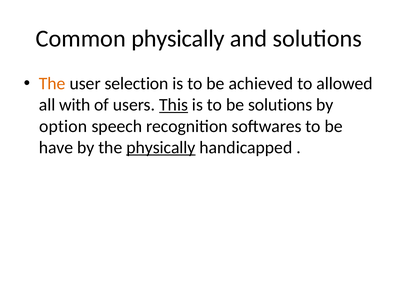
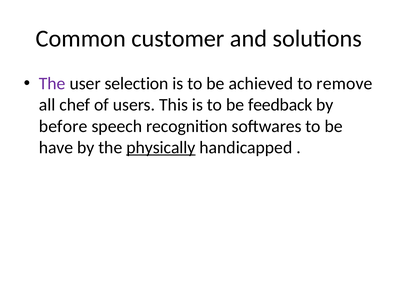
Common physically: physically -> customer
The at (52, 83) colour: orange -> purple
allowed: allowed -> remove
with: with -> chef
This underline: present -> none
be solutions: solutions -> feedback
option: option -> before
